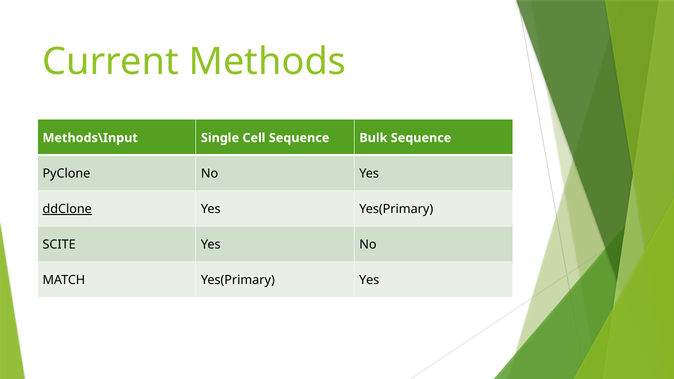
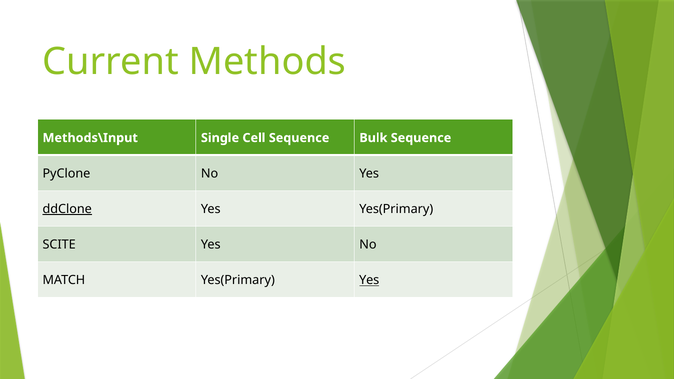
Yes at (369, 280) underline: none -> present
